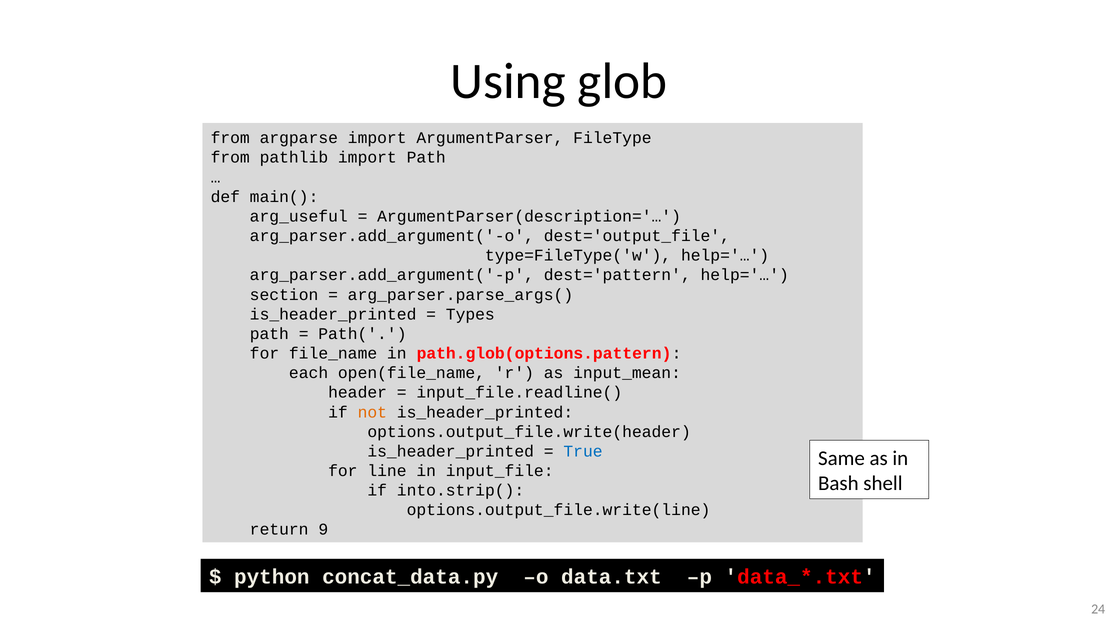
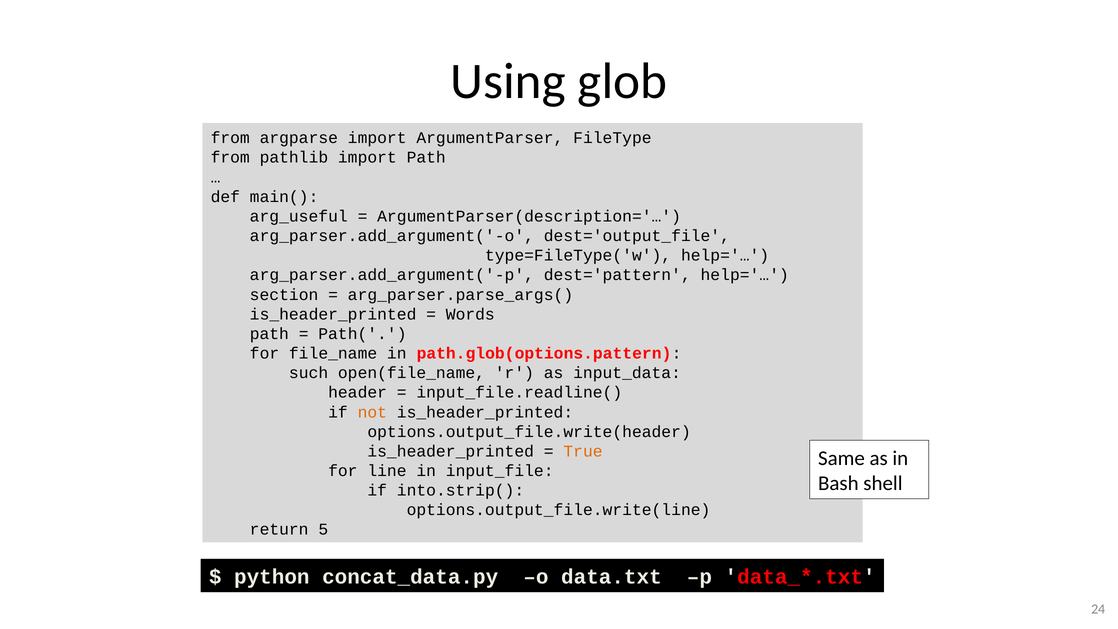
Types: Types -> Words
each: each -> such
input_mean: input_mean -> input_data
True colour: blue -> orange
9: 9 -> 5
